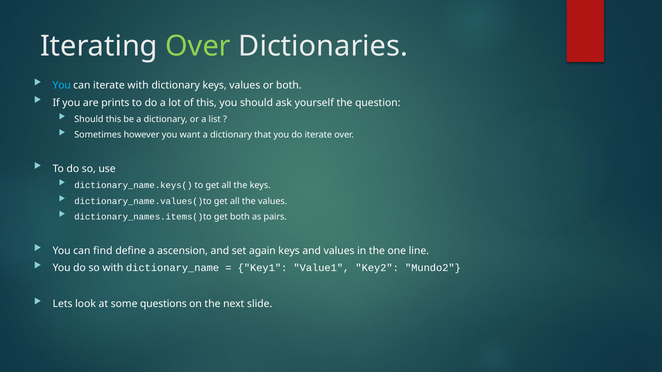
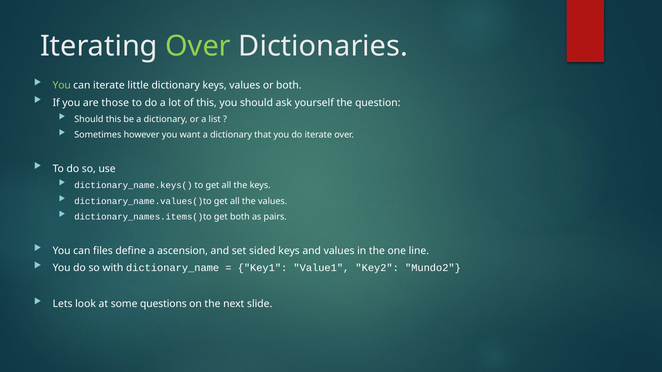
You at (62, 85) colour: light blue -> light green
iterate with: with -> little
prints: prints -> those
find: find -> files
again: again -> sided
